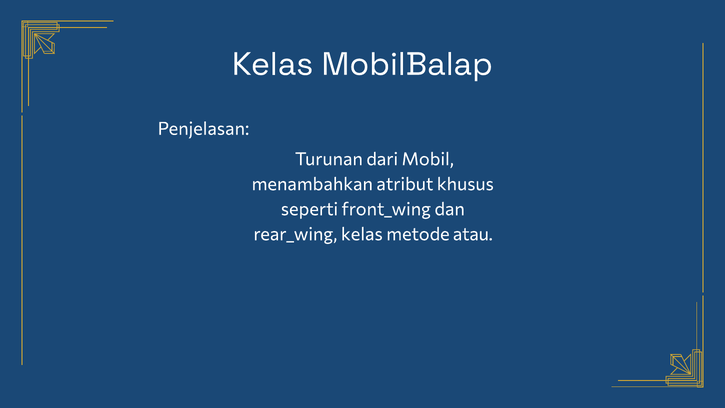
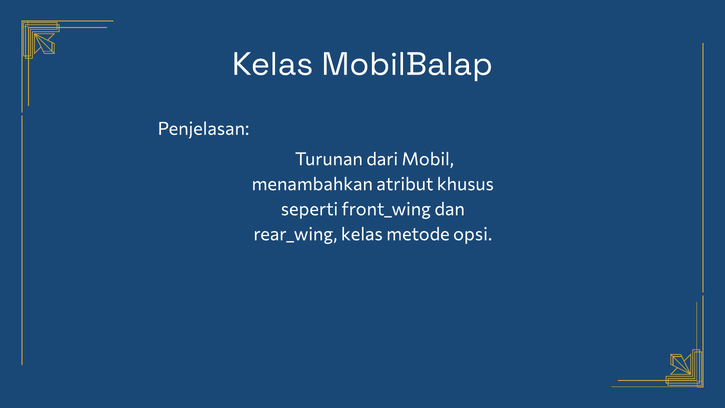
atau: atau -> opsi
